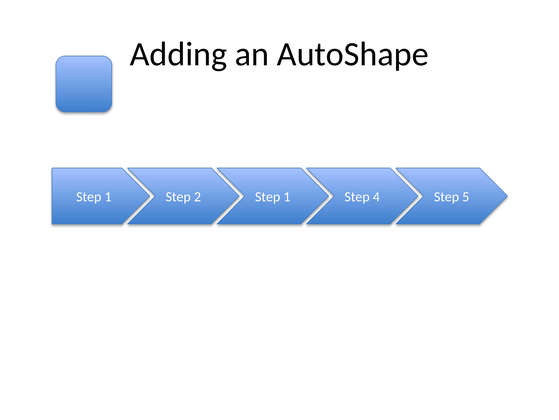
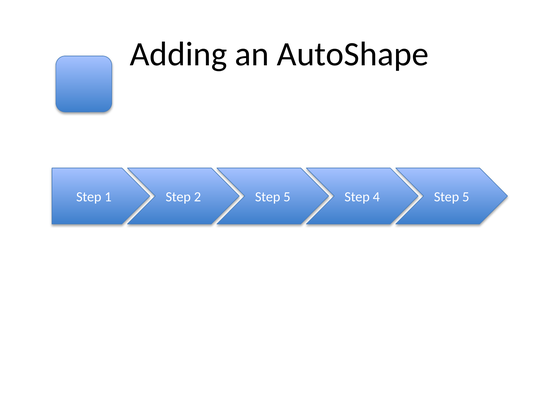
2 Step 1: 1 -> 5
